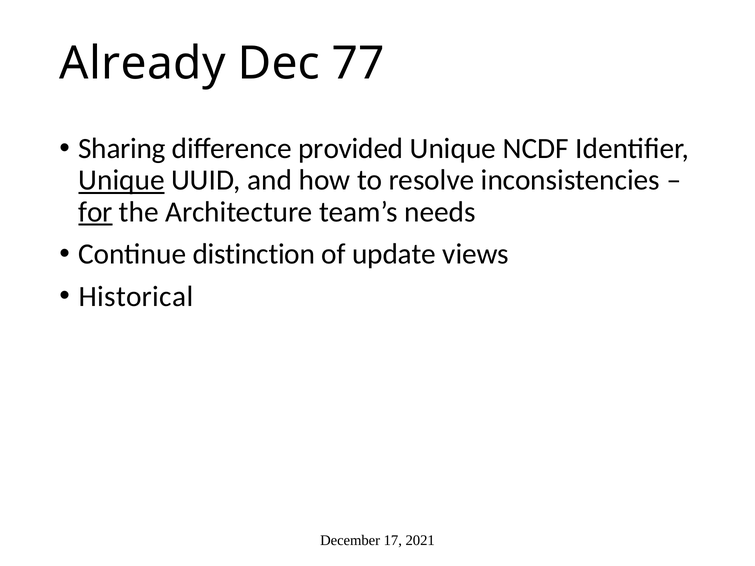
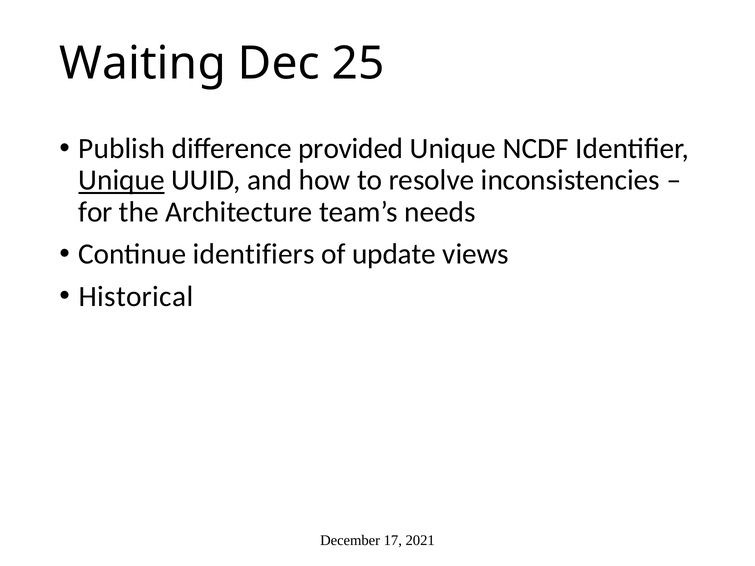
Already: Already -> Waiting
77: 77 -> 25
Sharing: Sharing -> Publish
for underline: present -> none
distinction: distinction -> identifiers
